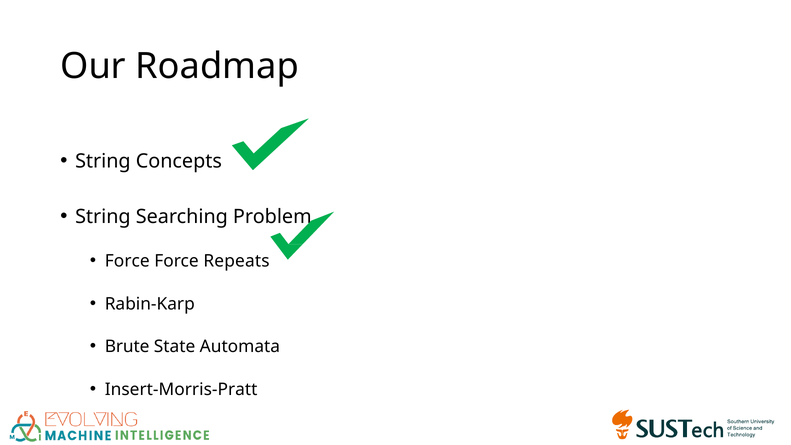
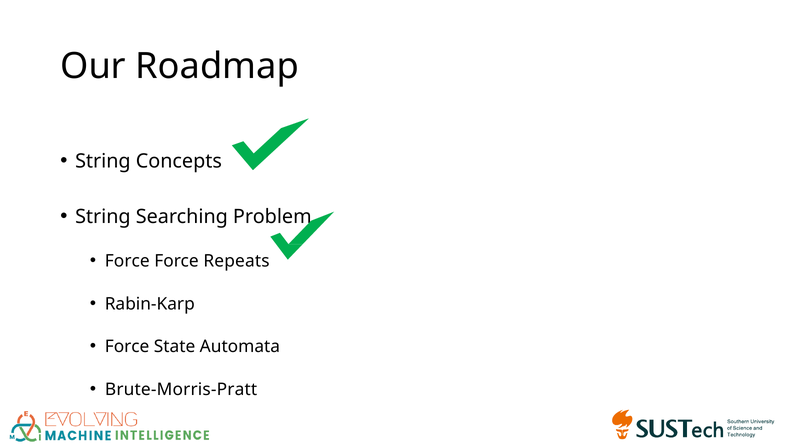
Brute at (127, 347): Brute -> Force
Insert-Morris-Pratt: Insert-Morris-Pratt -> Brute-Morris-Pratt
